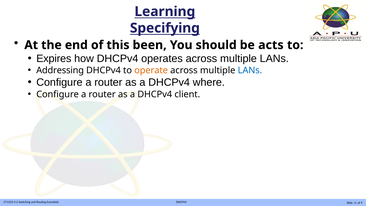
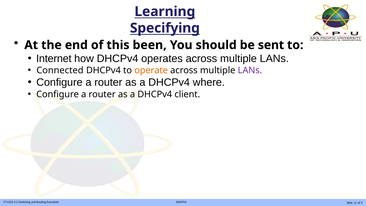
acts: acts -> sent
Expires: Expires -> Internet
Addressing: Addressing -> Connected
LANs at (250, 70) colour: blue -> purple
